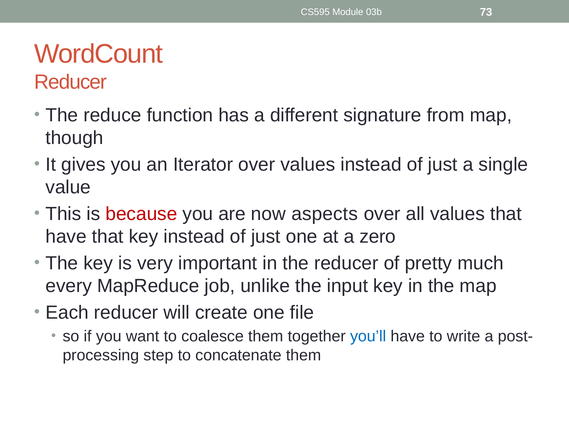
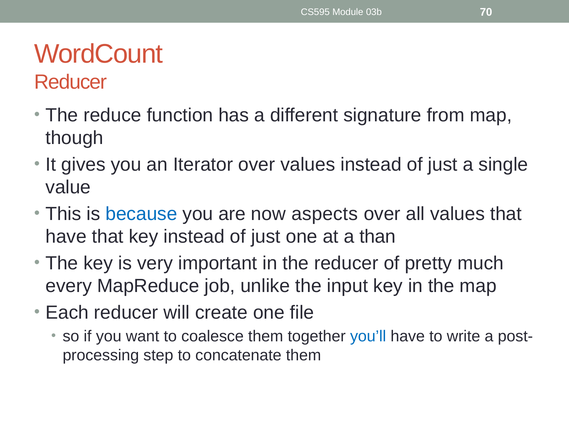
73: 73 -> 70
because colour: red -> blue
zero: zero -> than
